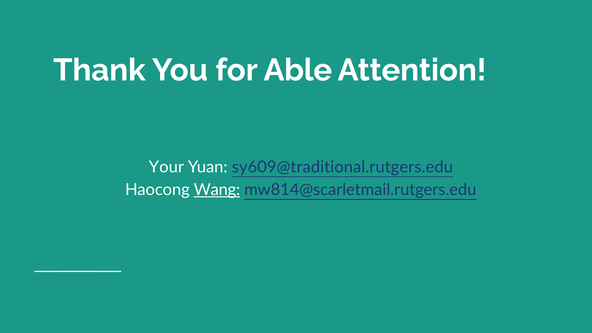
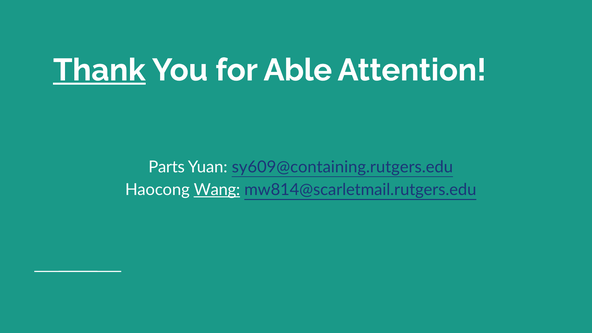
Thank underline: none -> present
Your: Your -> Parts
sy609@traditional.rutgers.edu: sy609@traditional.rutgers.edu -> sy609@containing.rutgers.edu
